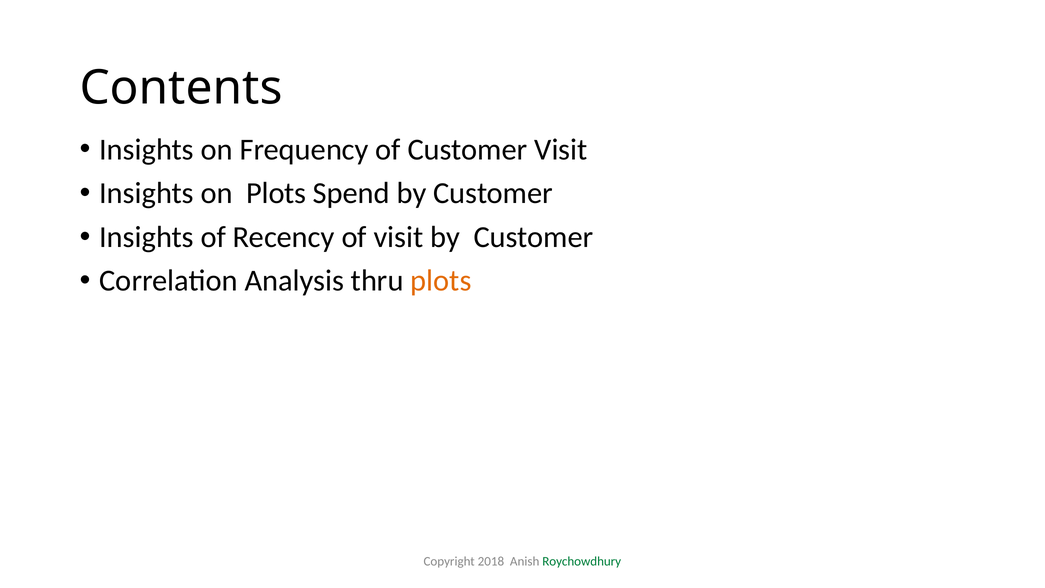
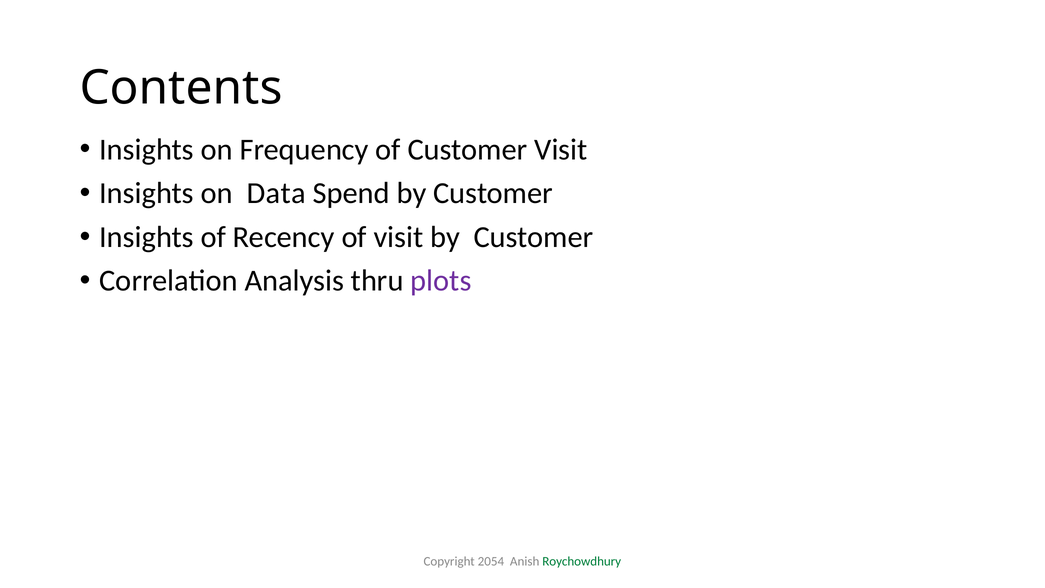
on Plots: Plots -> Data
plots at (441, 281) colour: orange -> purple
2018: 2018 -> 2054
